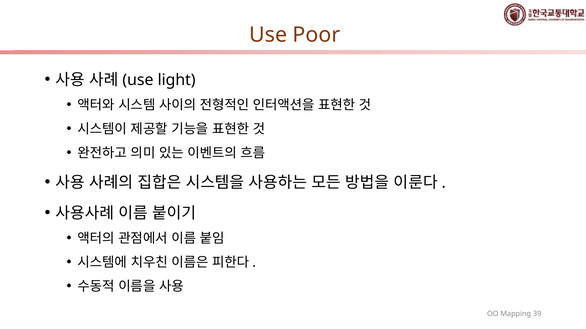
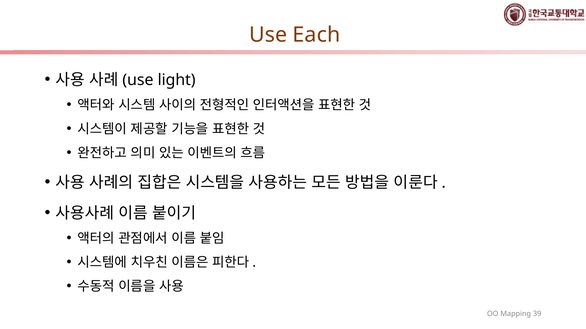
Poor: Poor -> Each
